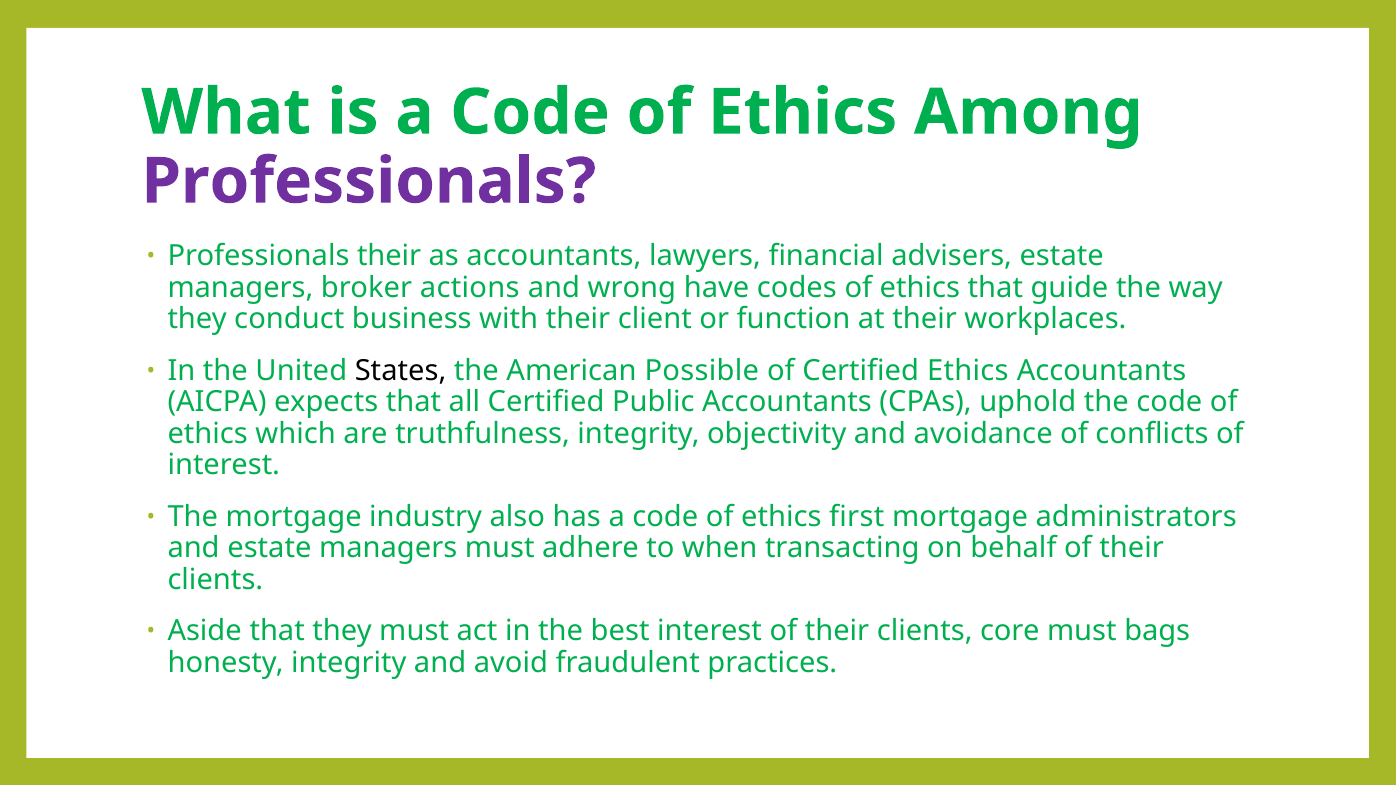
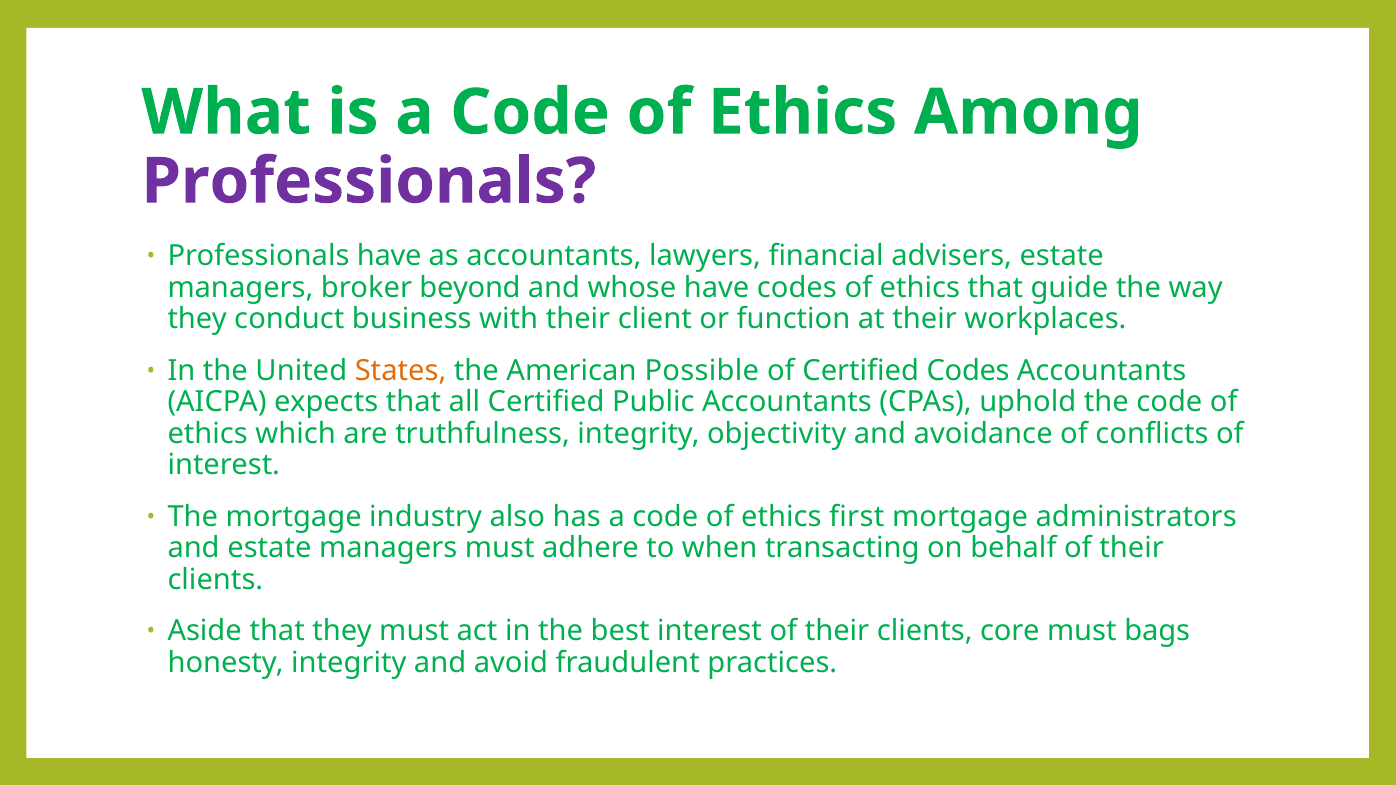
Professionals their: their -> have
actions: actions -> beyond
wrong: wrong -> whose
States colour: black -> orange
Certified Ethics: Ethics -> Codes
